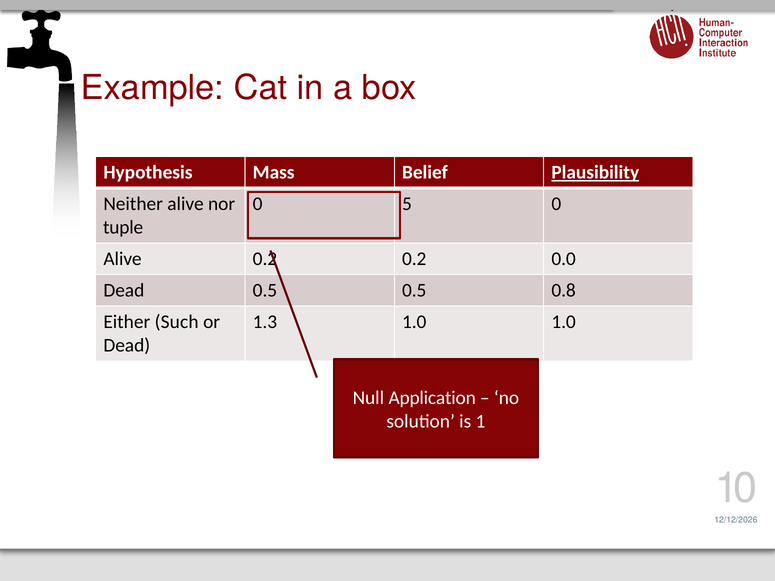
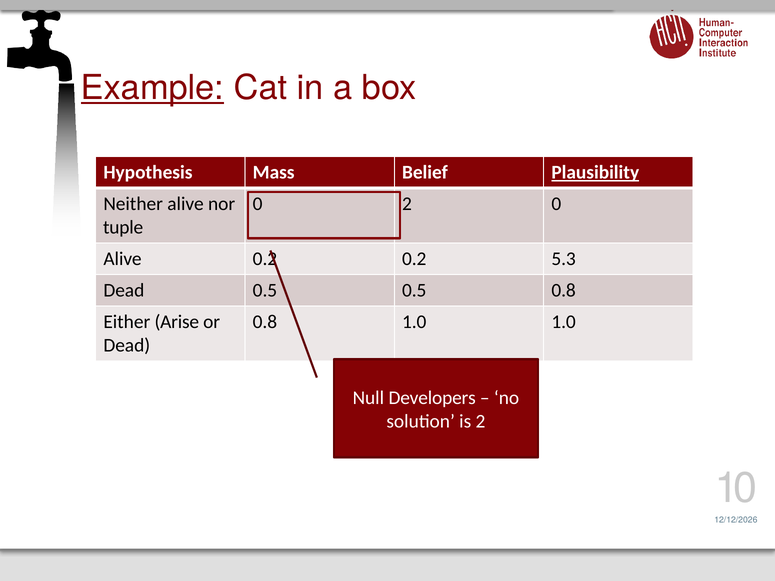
Example underline: none -> present
0 5: 5 -> 2
0.0: 0.0 -> 5.3
Such: Such -> Arise
1.3 at (265, 322): 1.3 -> 0.8
Application: Application -> Developers
is 1: 1 -> 2
